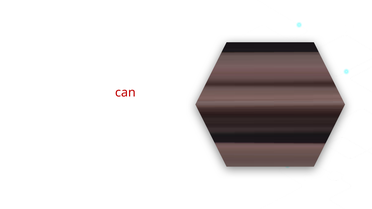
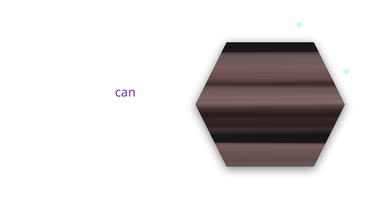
can colour: red -> purple
